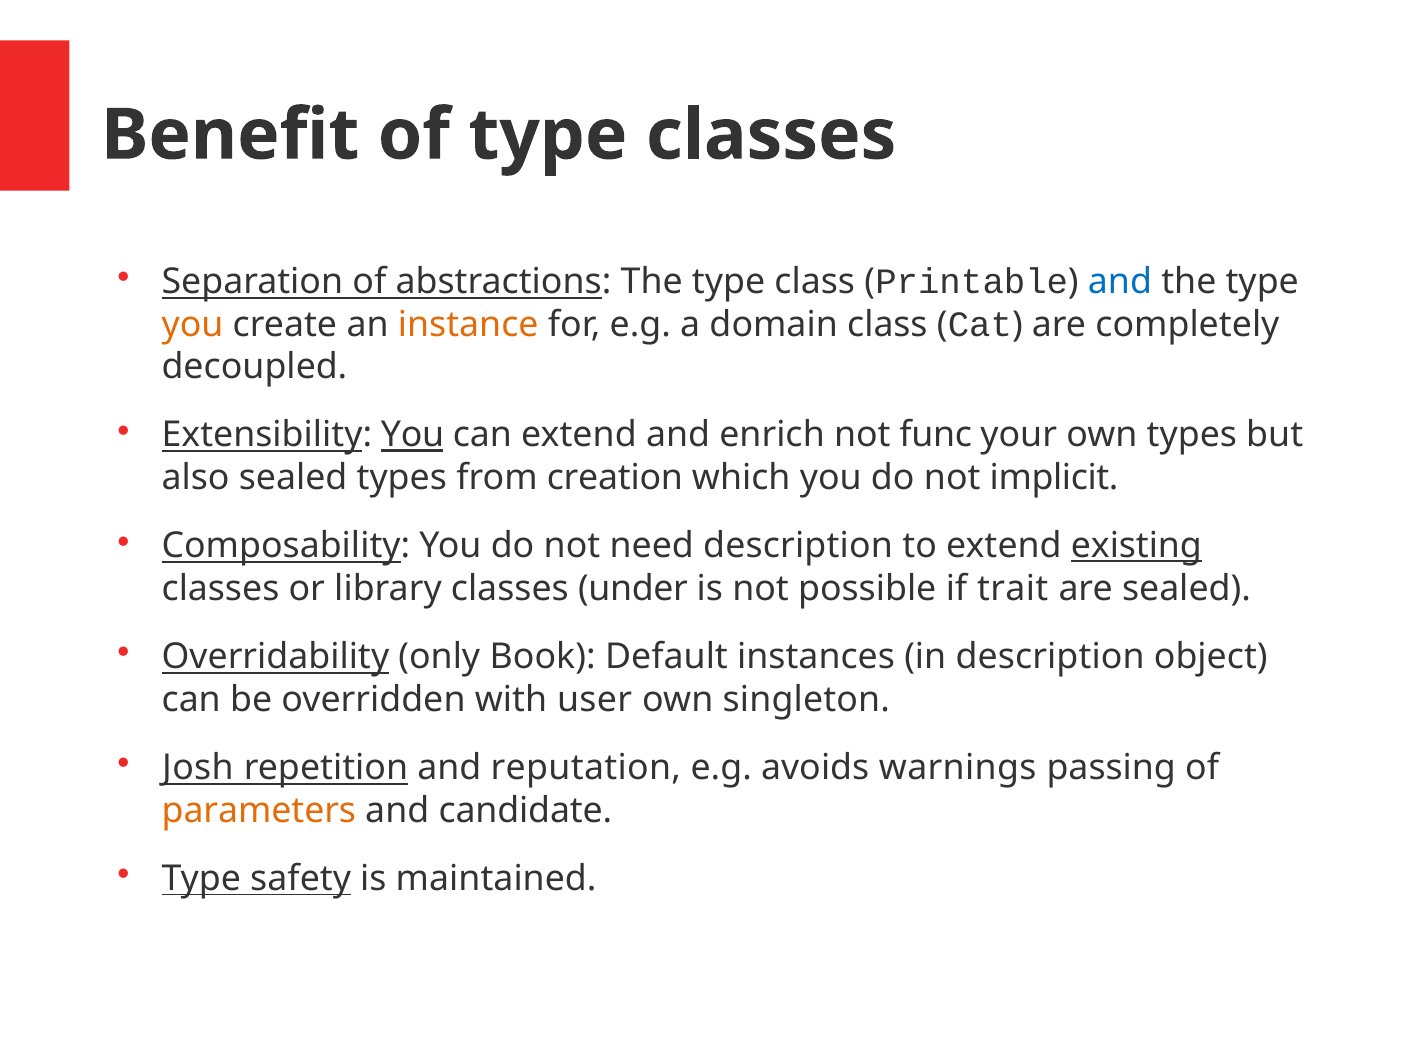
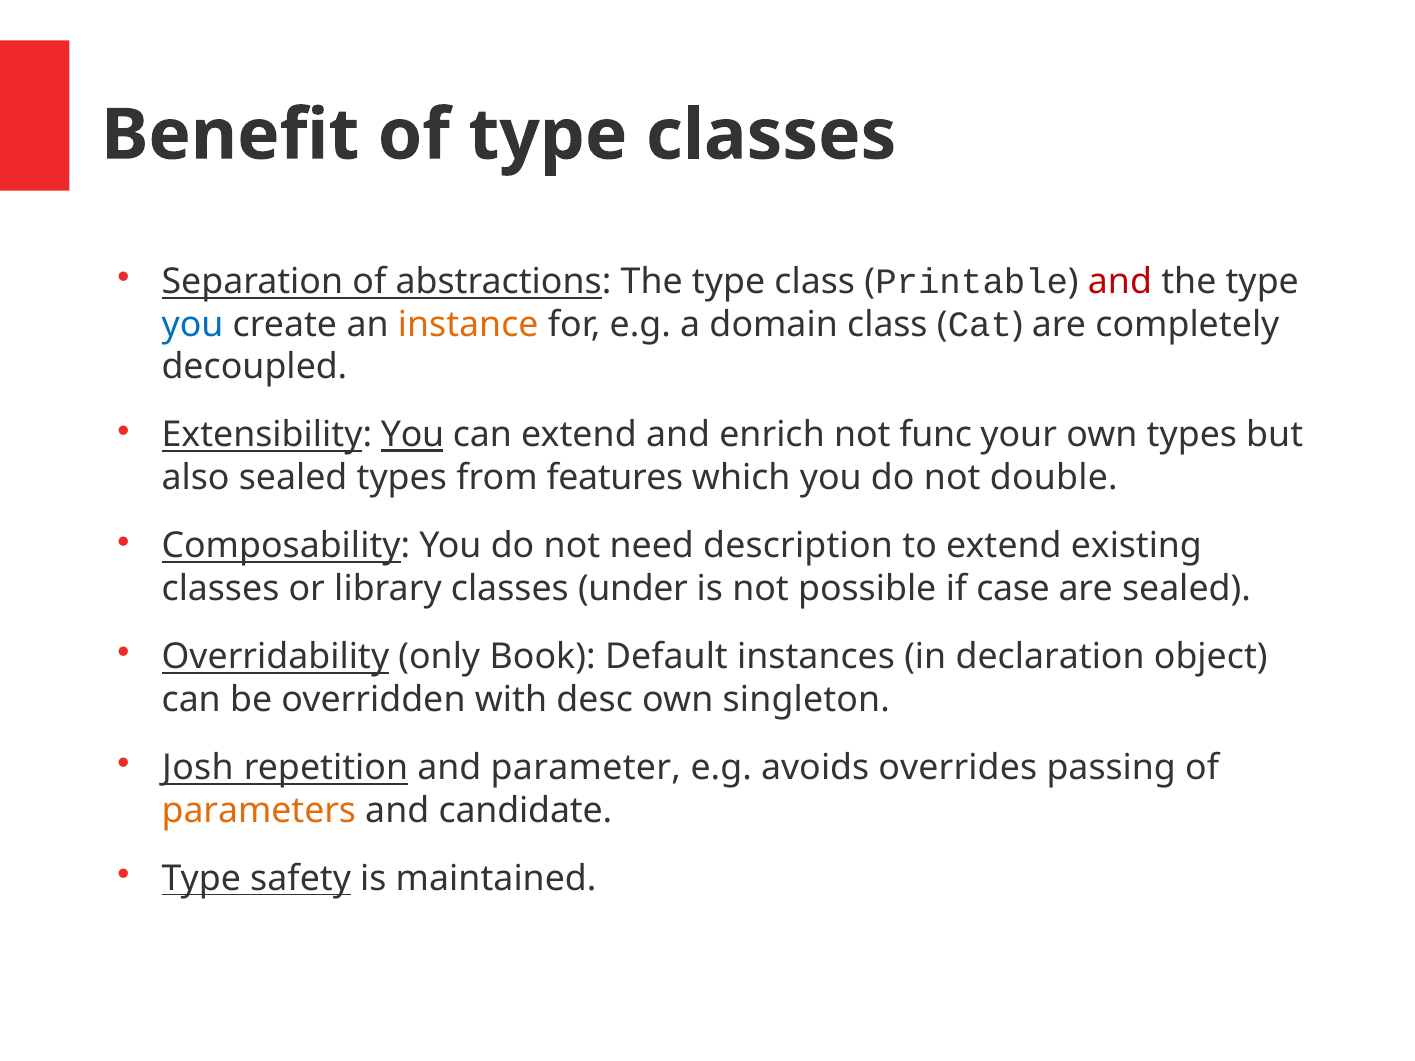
and at (1120, 282) colour: blue -> red
you at (193, 324) colour: orange -> blue
creation: creation -> features
implicit: implicit -> double
existing underline: present -> none
trait: trait -> case
in description: description -> declaration
user: user -> desc
reputation: reputation -> parameter
warnings: warnings -> overrides
